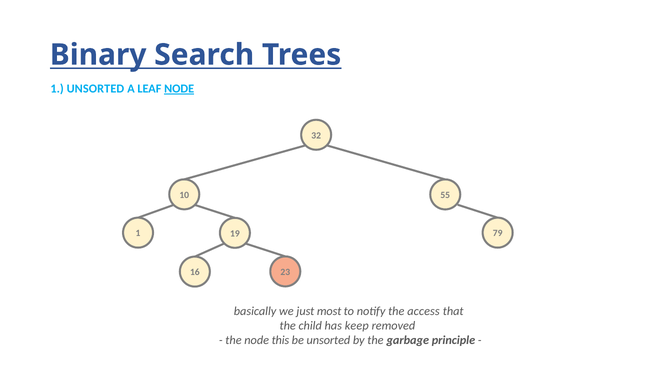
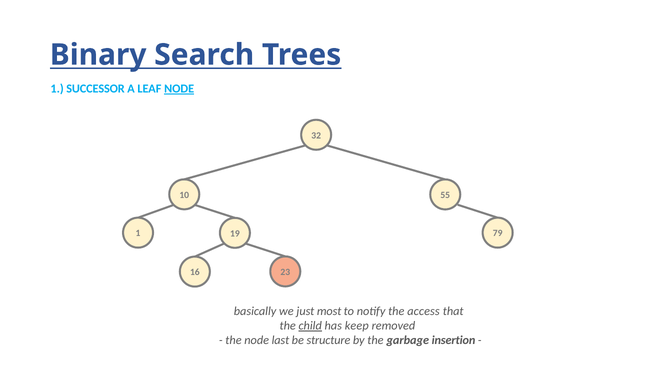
1 UNSORTED: UNSORTED -> SUCCESSOR
child underline: none -> present
this: this -> last
be unsorted: unsorted -> structure
principle: principle -> insertion
